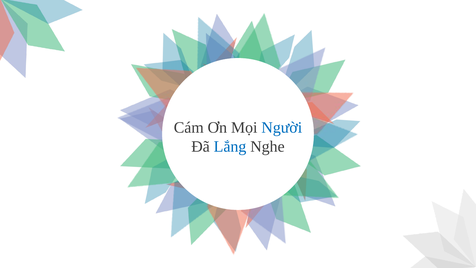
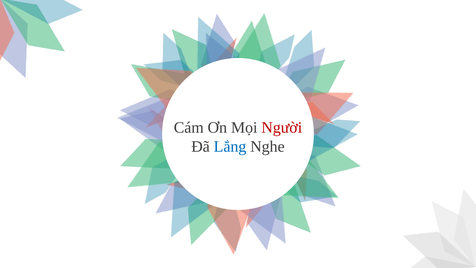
Người colour: blue -> red
